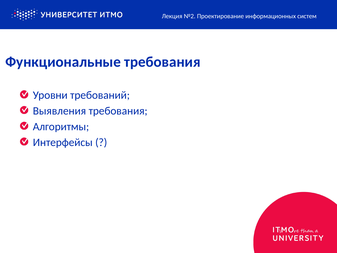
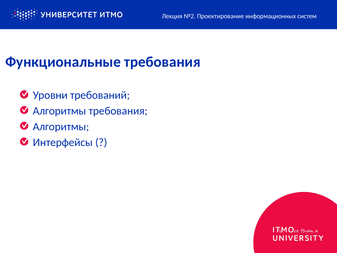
Выявления at (59, 111): Выявления -> Алгоритмы
